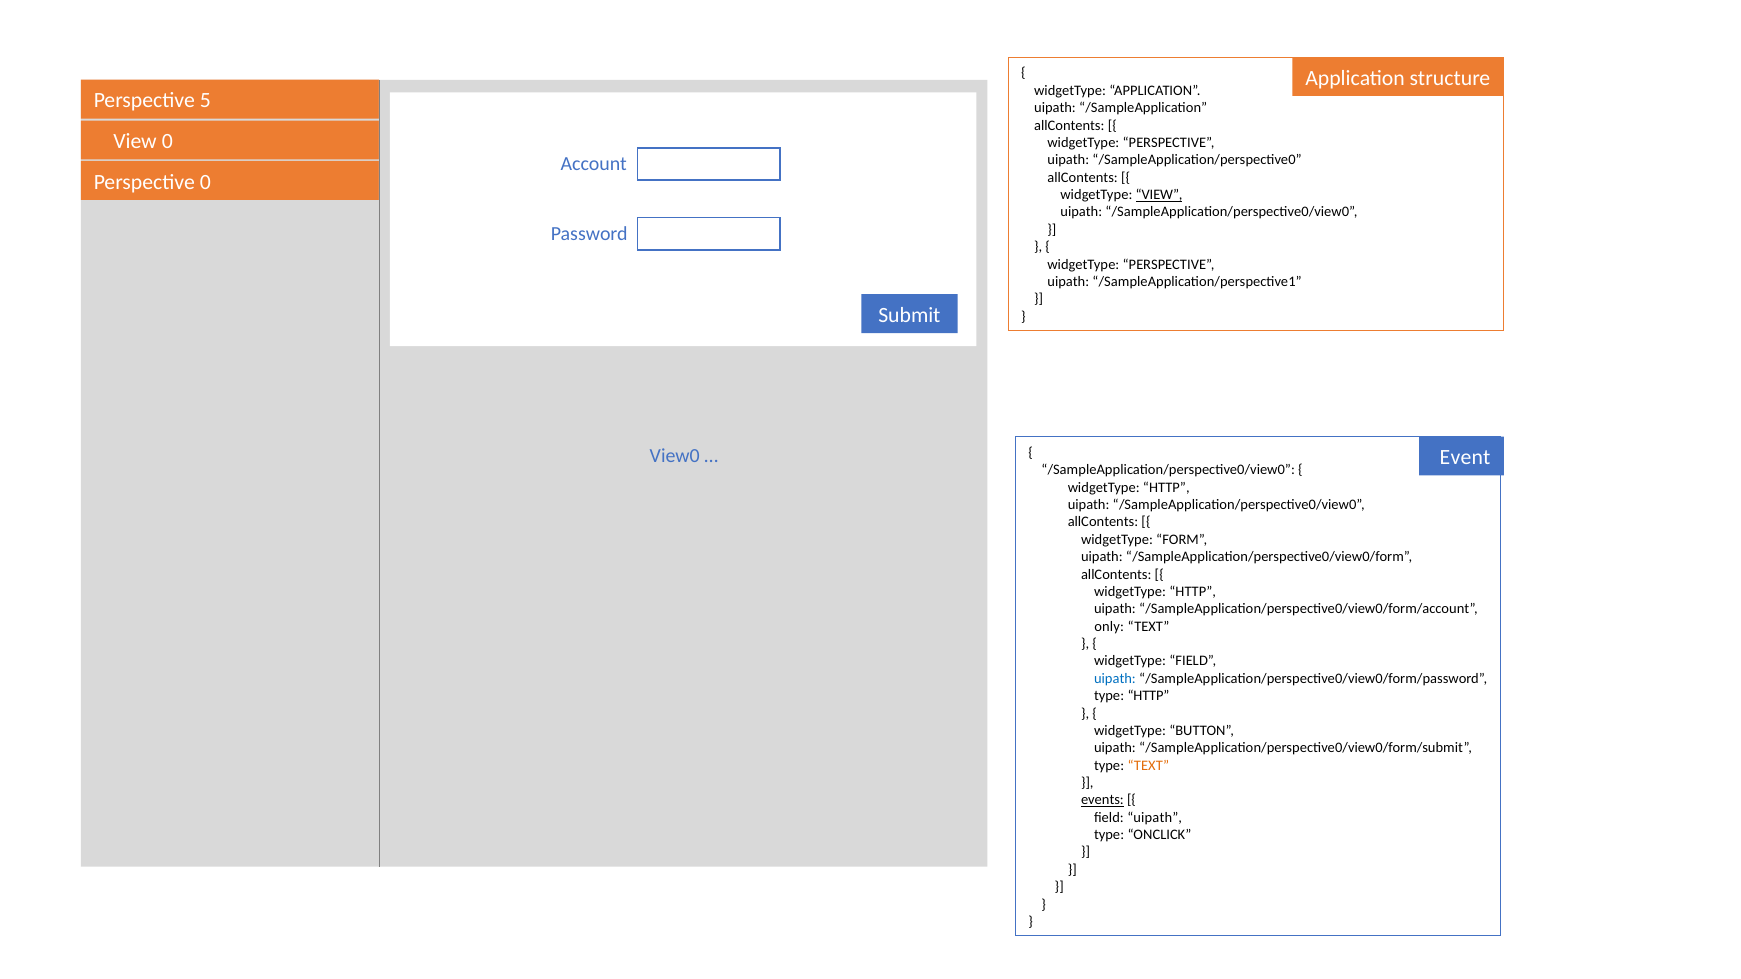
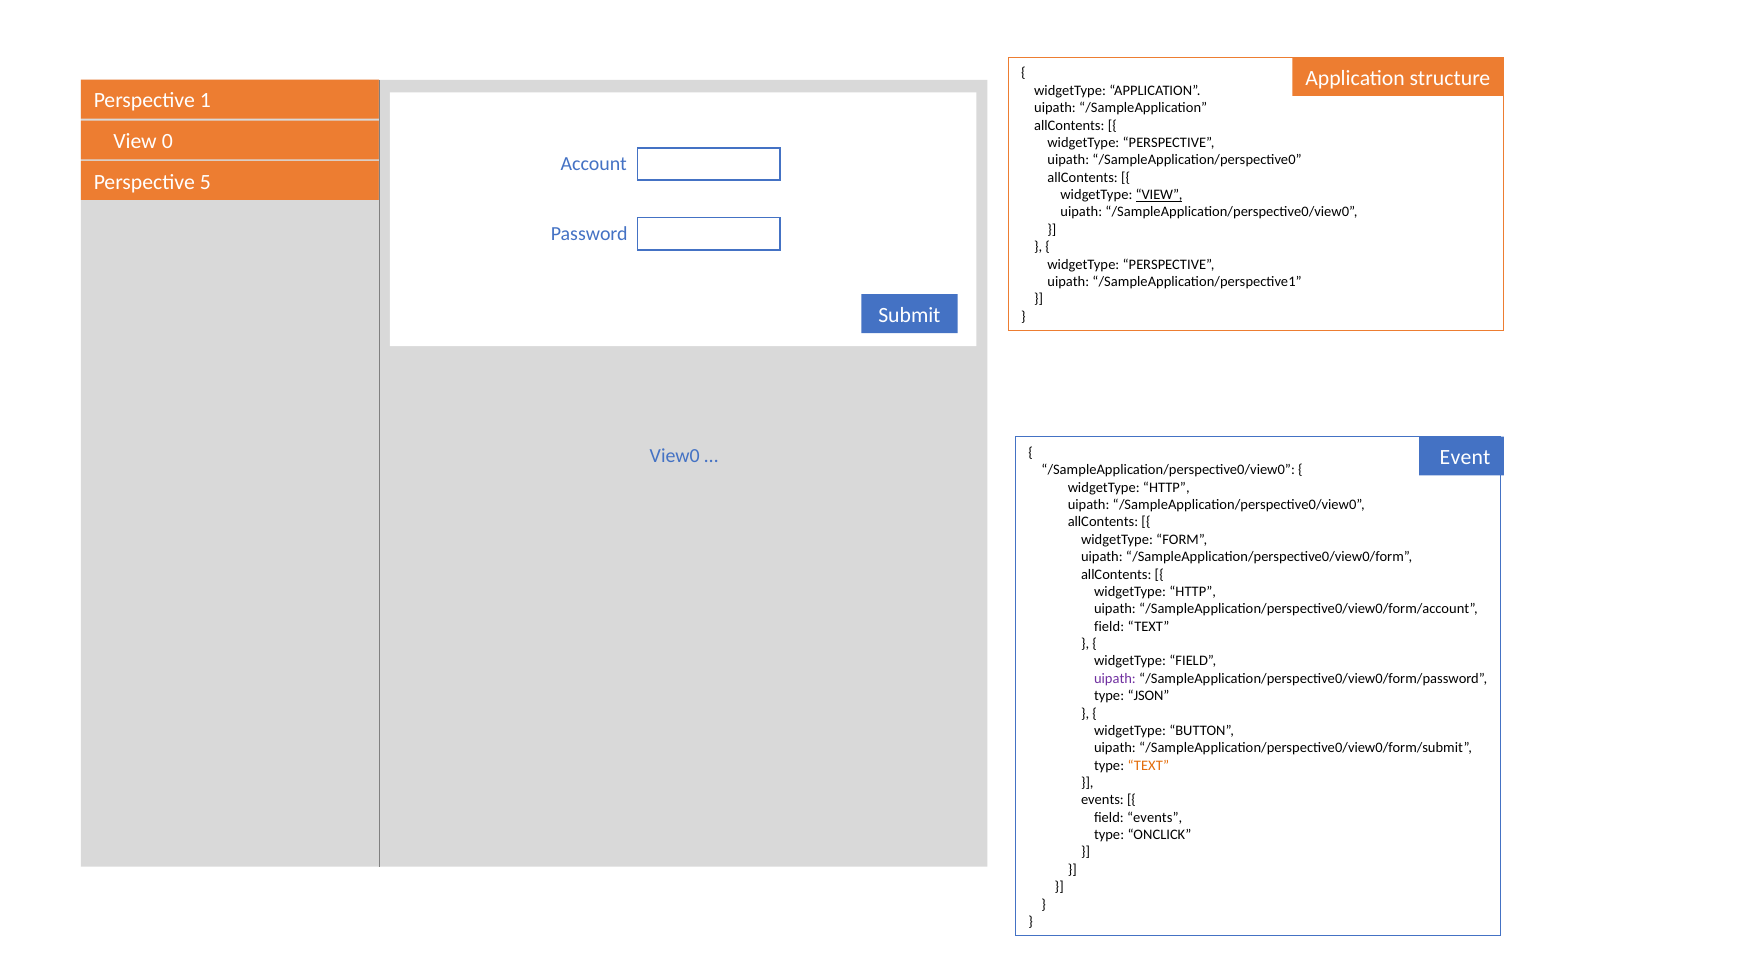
5: 5 -> 1
Perspective 0: 0 -> 5
only at (1109, 627): only -> field
uipath at (1115, 679) colour: blue -> purple
type HTTP: HTTP -> JSON
events at (1102, 800) underline: present -> none
uipath at (1155, 818): uipath -> events
